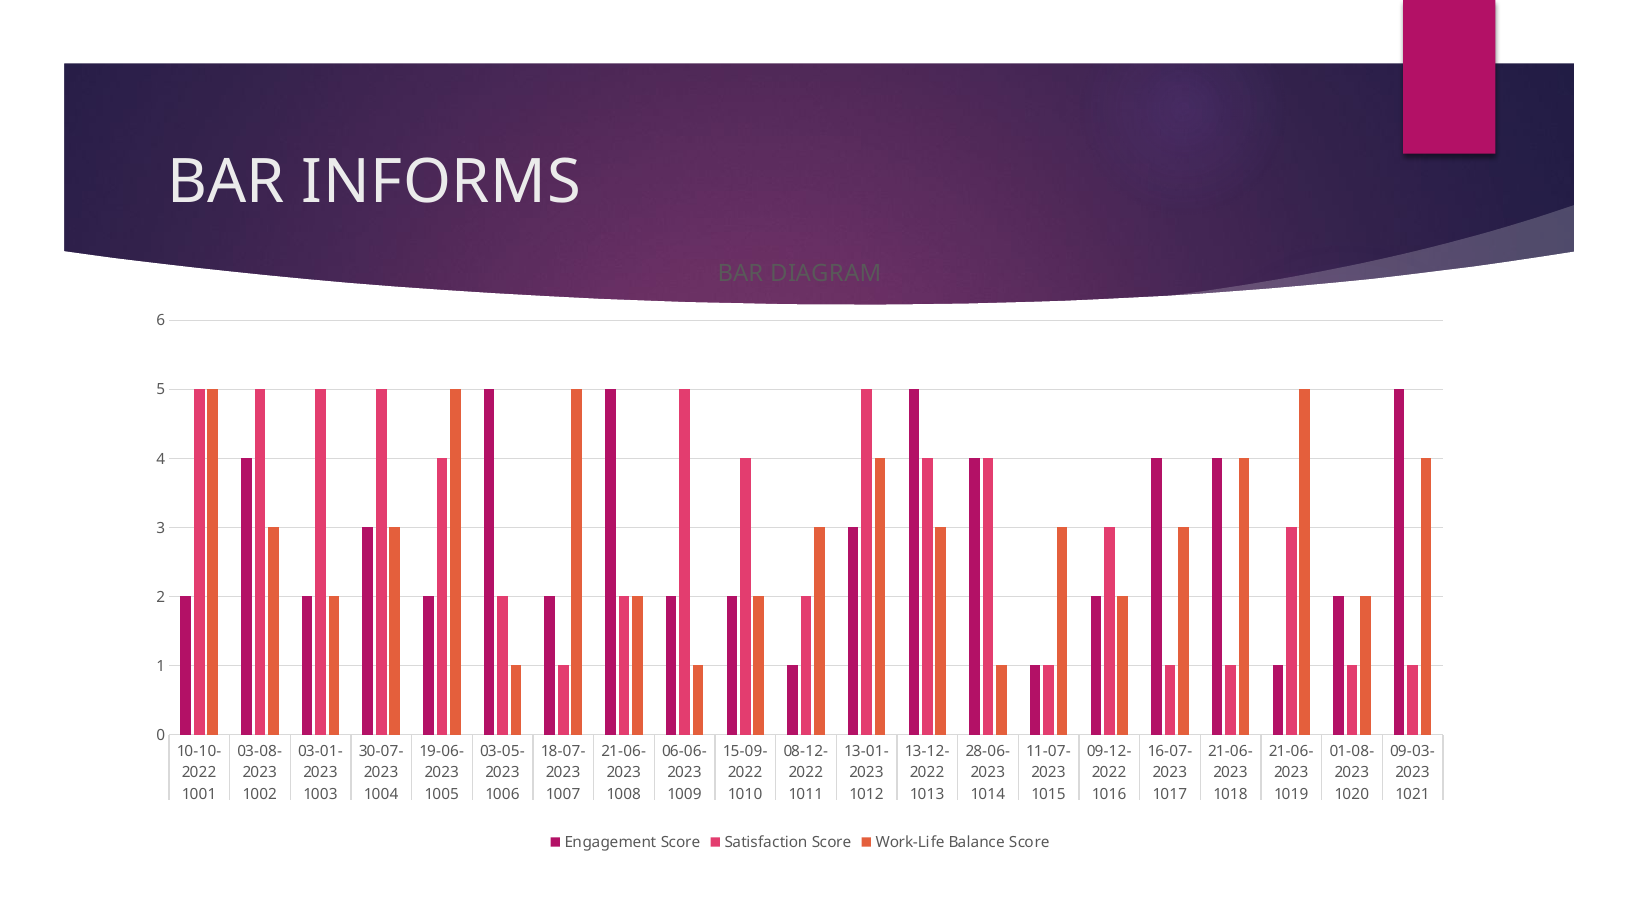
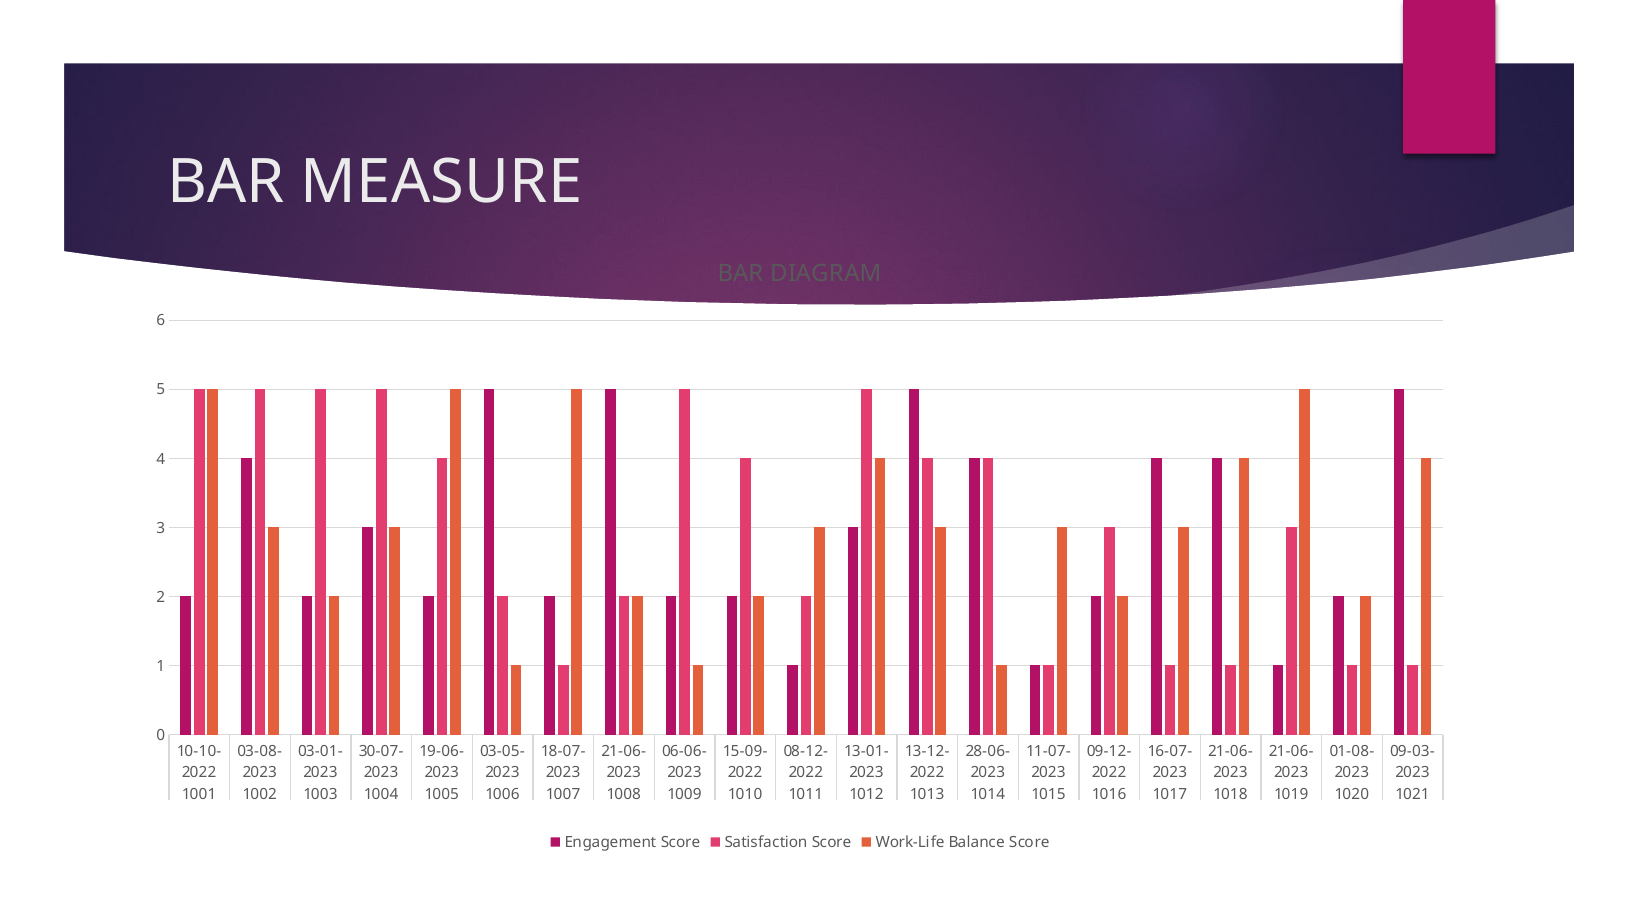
INFORMS: INFORMS -> MEASURE
